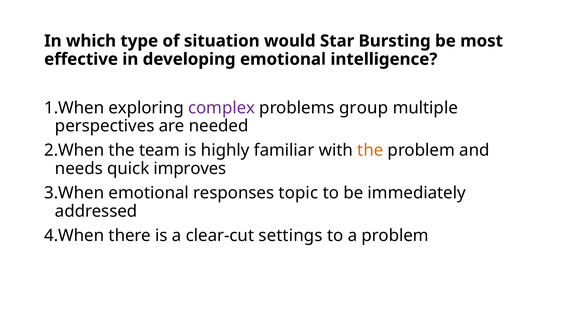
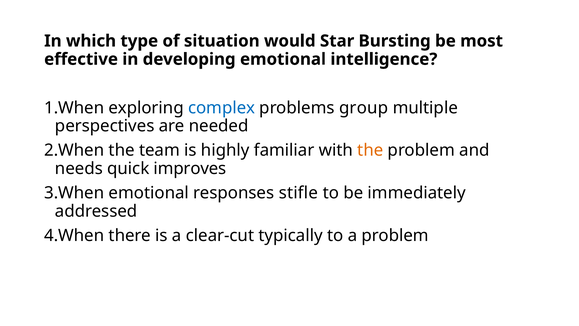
complex colour: purple -> blue
topic: topic -> stifle
settings: settings -> typically
